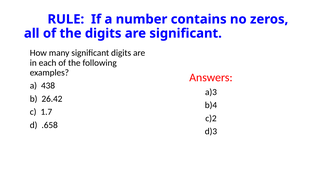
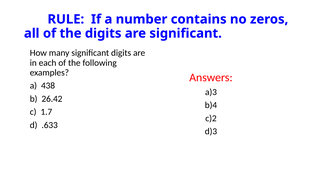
.658: .658 -> .633
